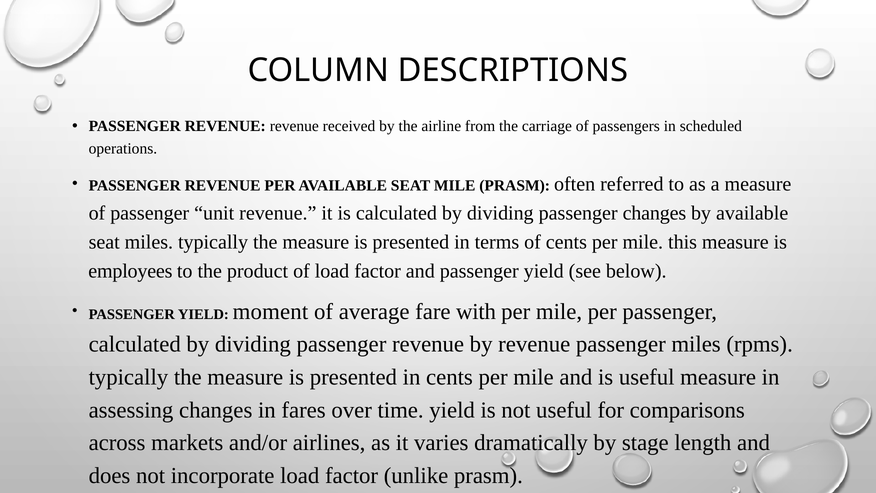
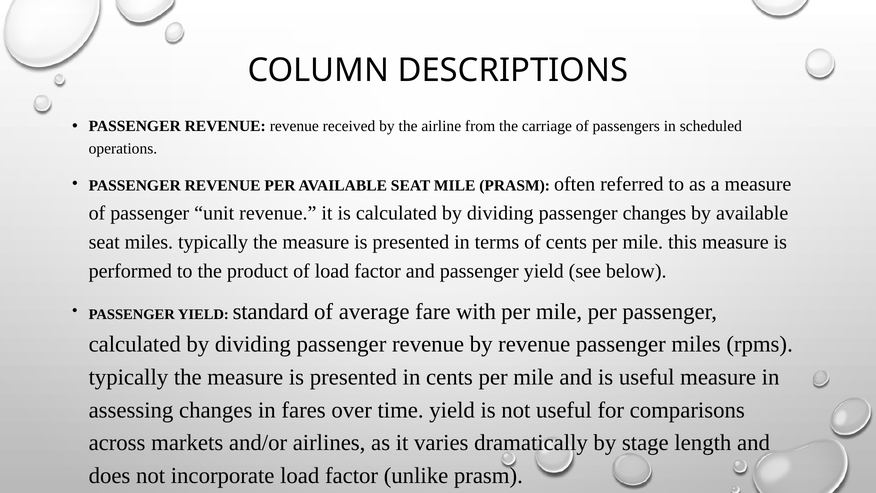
employees: employees -> performed
moment: moment -> standard
